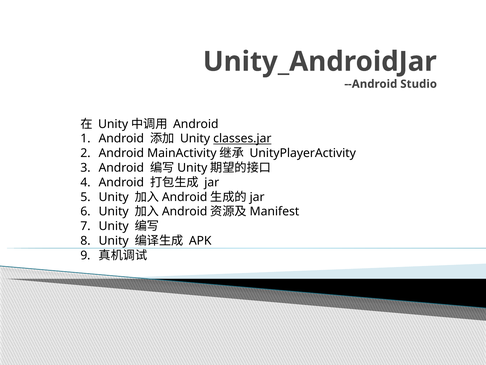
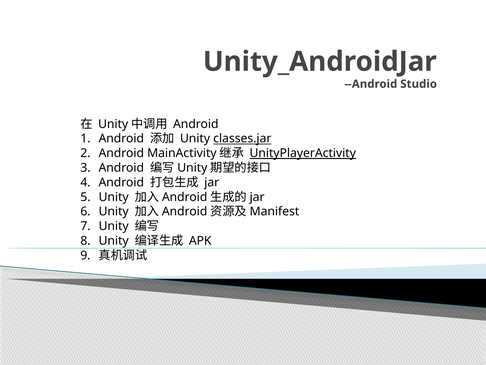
UnityPlayerActivity underline: none -> present
